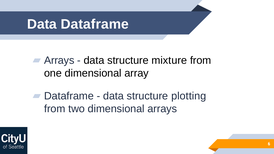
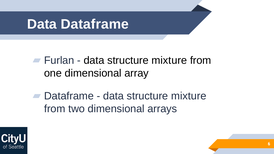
Arrays at (59, 60): Arrays -> Furlan
plotting at (189, 96): plotting -> mixture
